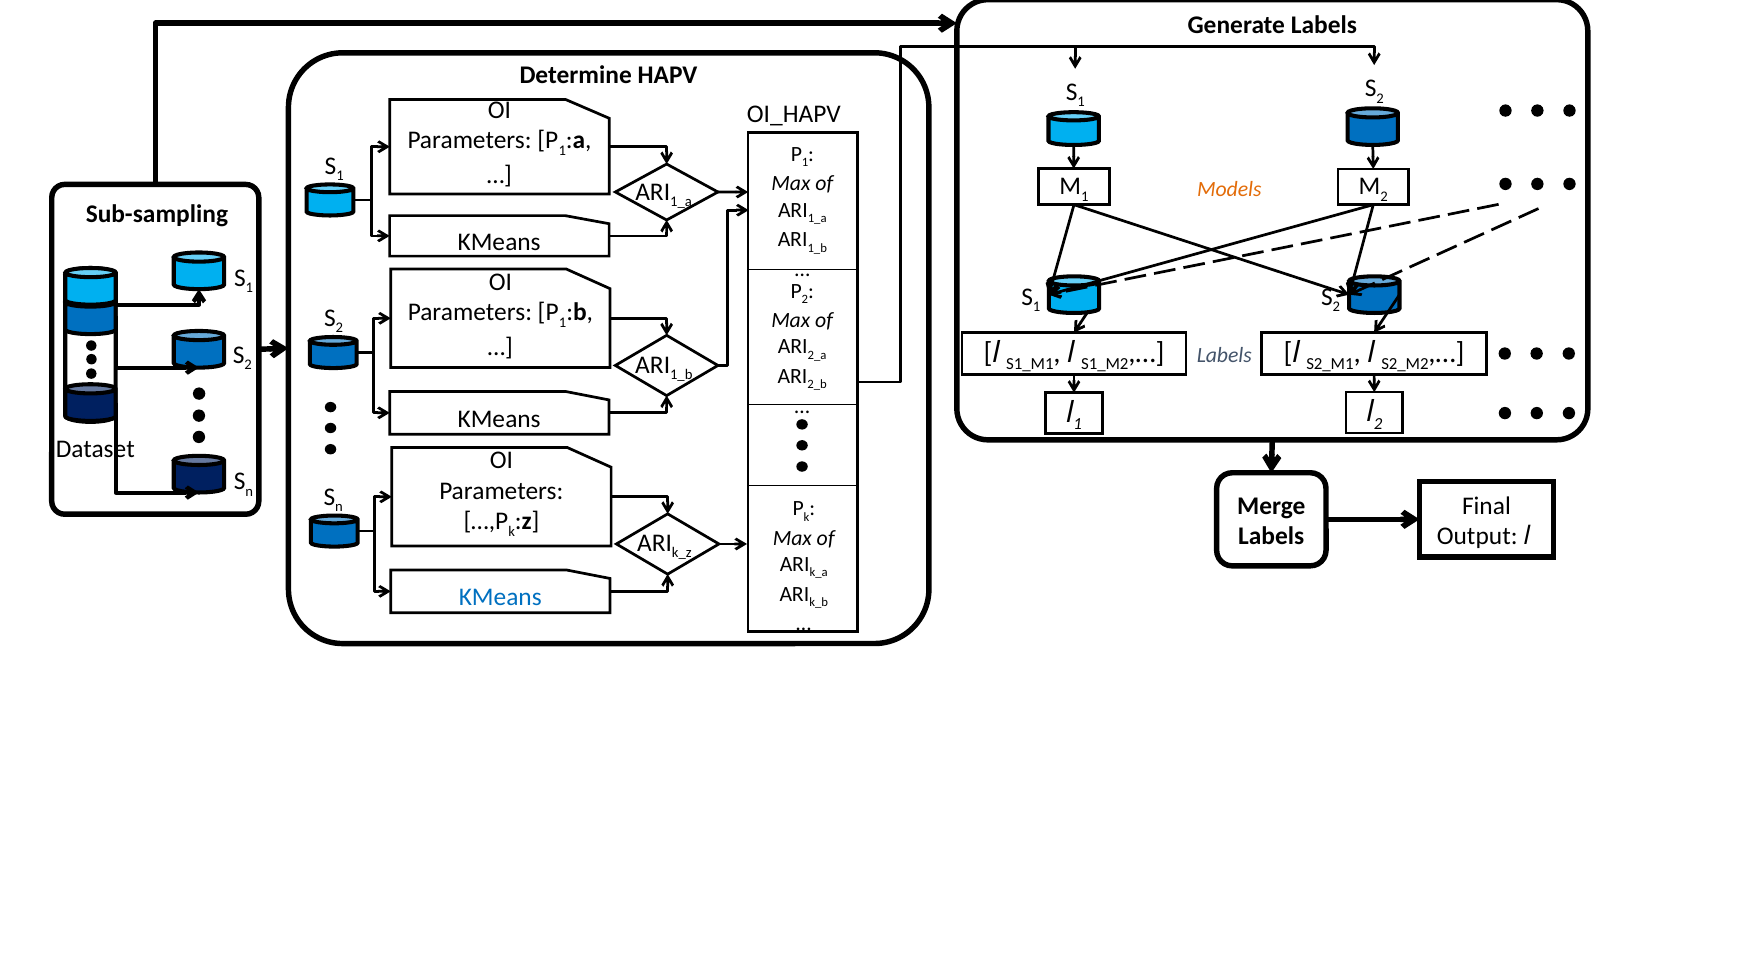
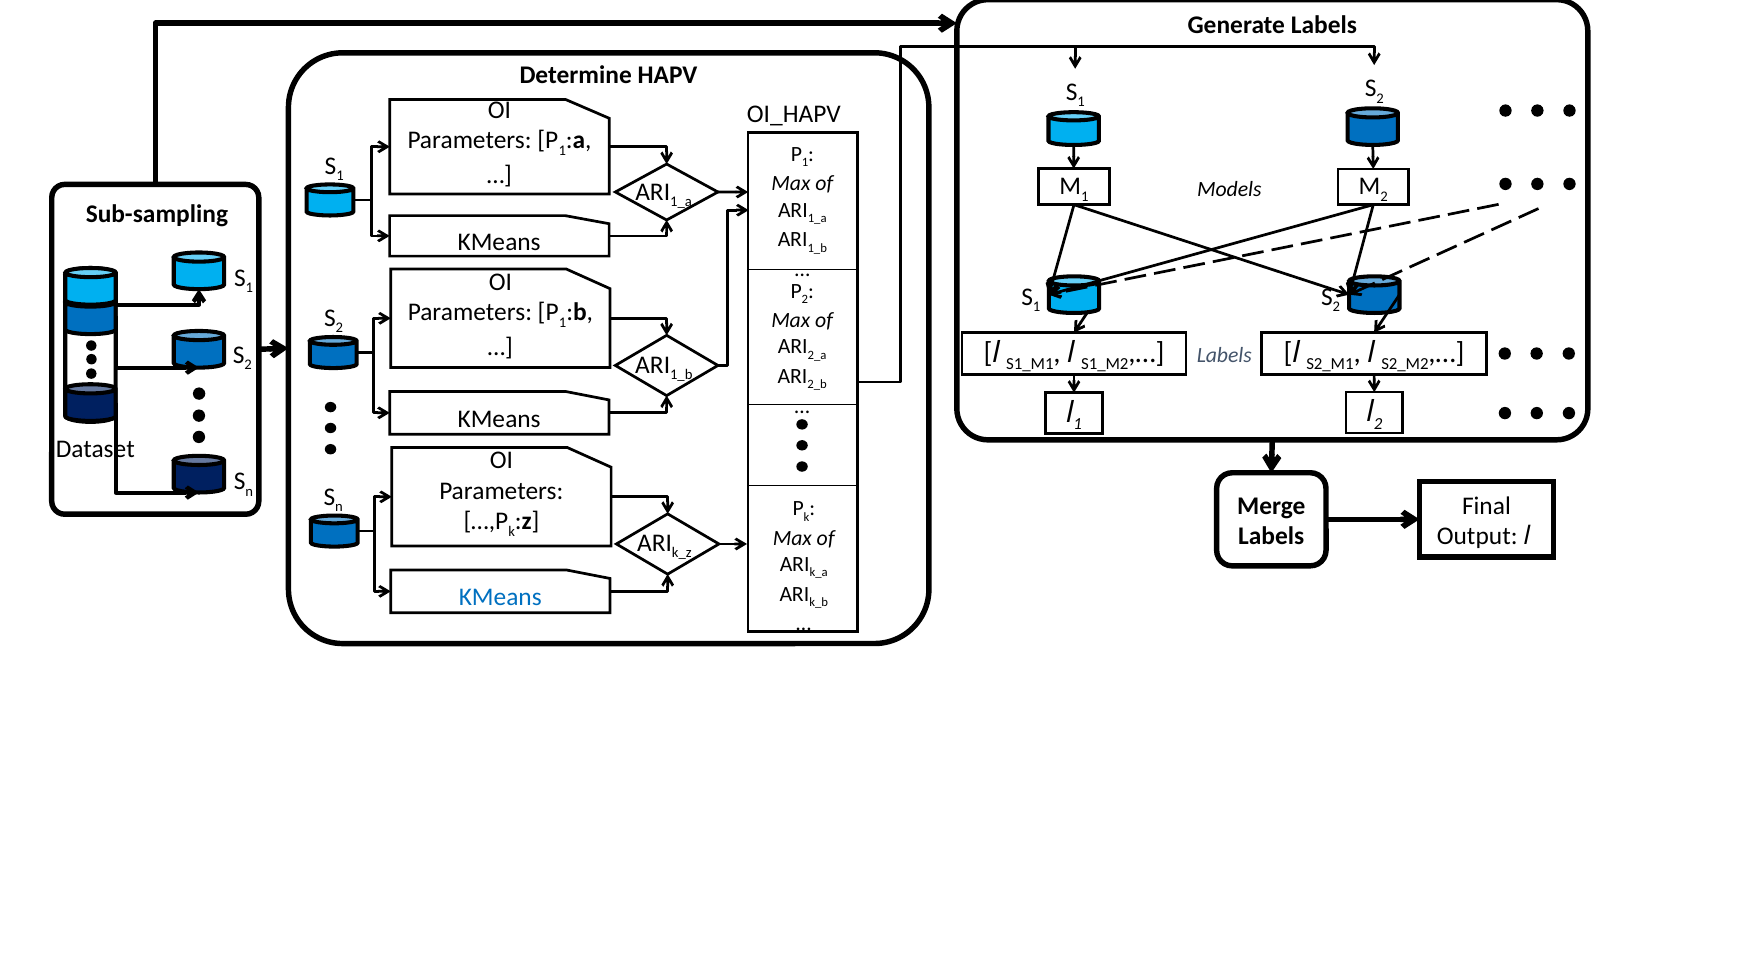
Models colour: orange -> black
